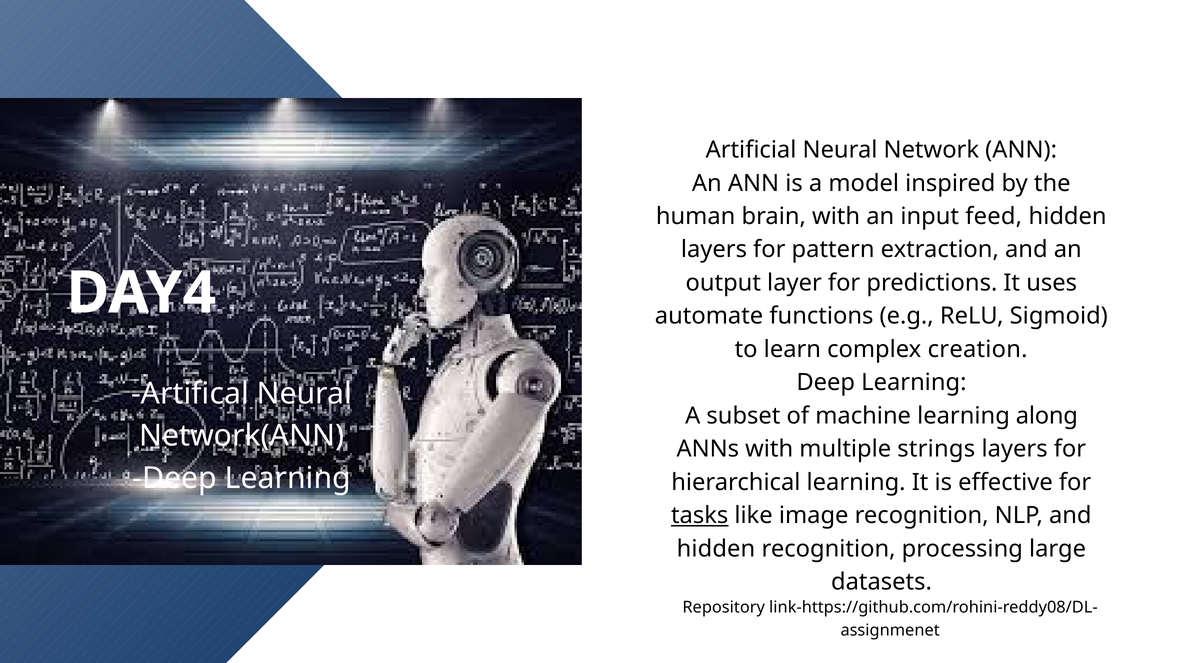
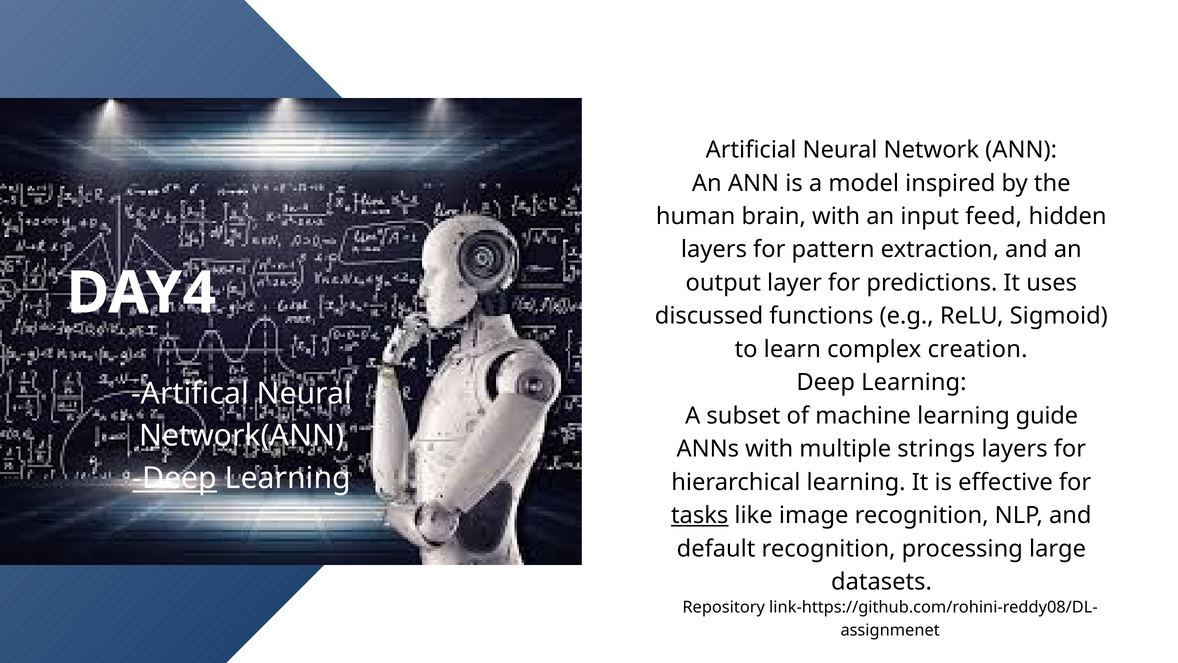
automate: automate -> discussed
along: along -> guide
Deep at (175, 478) underline: none -> present
hidden at (716, 548): hidden -> default
